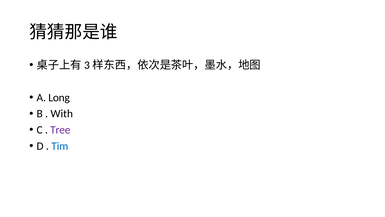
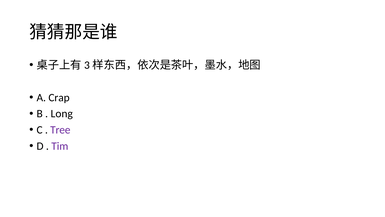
Long: Long -> Crap
With: With -> Long
Tim colour: blue -> purple
